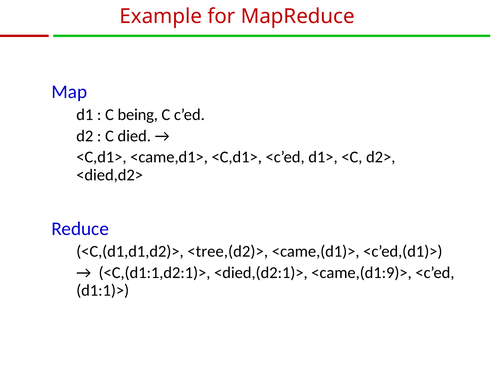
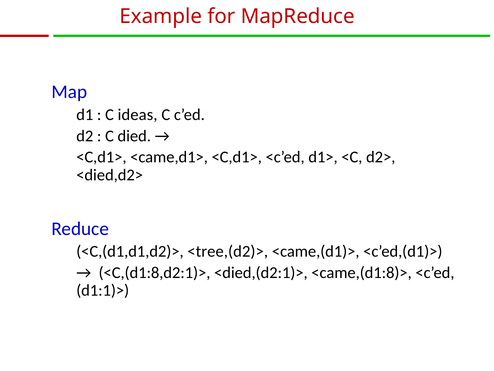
being: being -> ideas
<C,(d1:1,d2:1)>: <C,(d1:1,d2:1)> -> <C,(d1:8,d2:1)>
<came,(d1:9)>: <came,(d1:9)> -> <came,(d1:8)>
